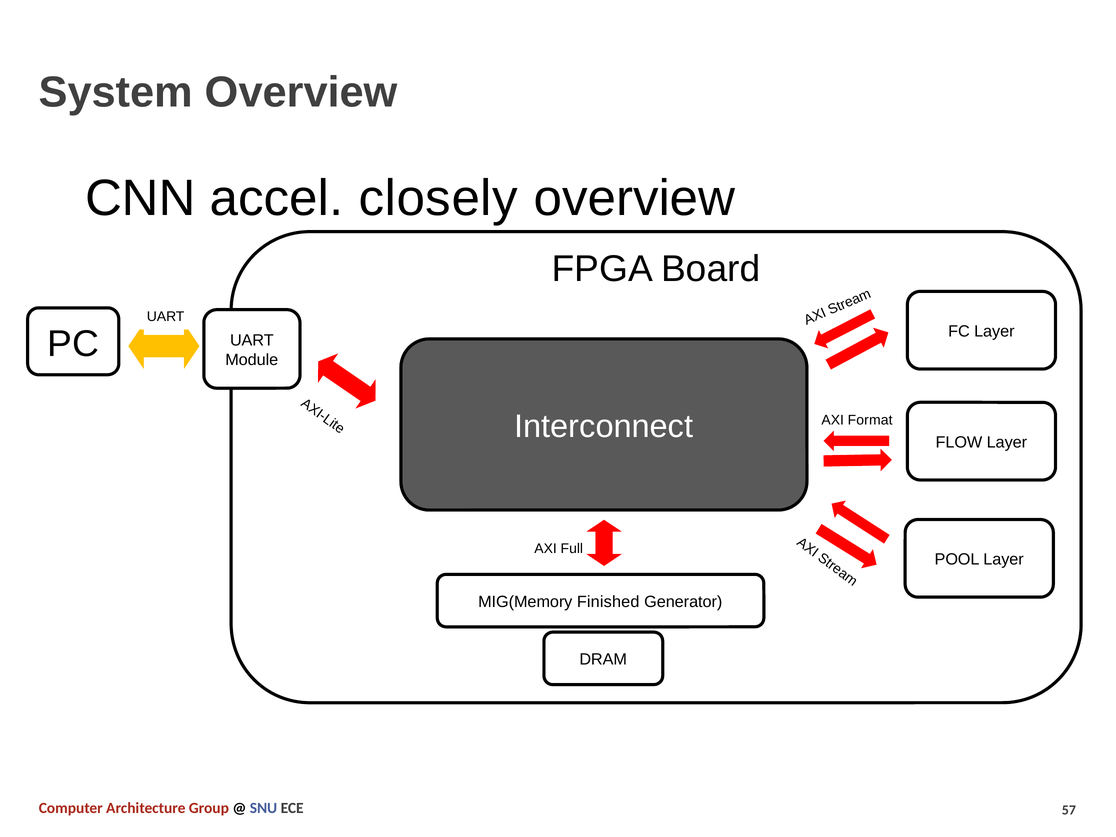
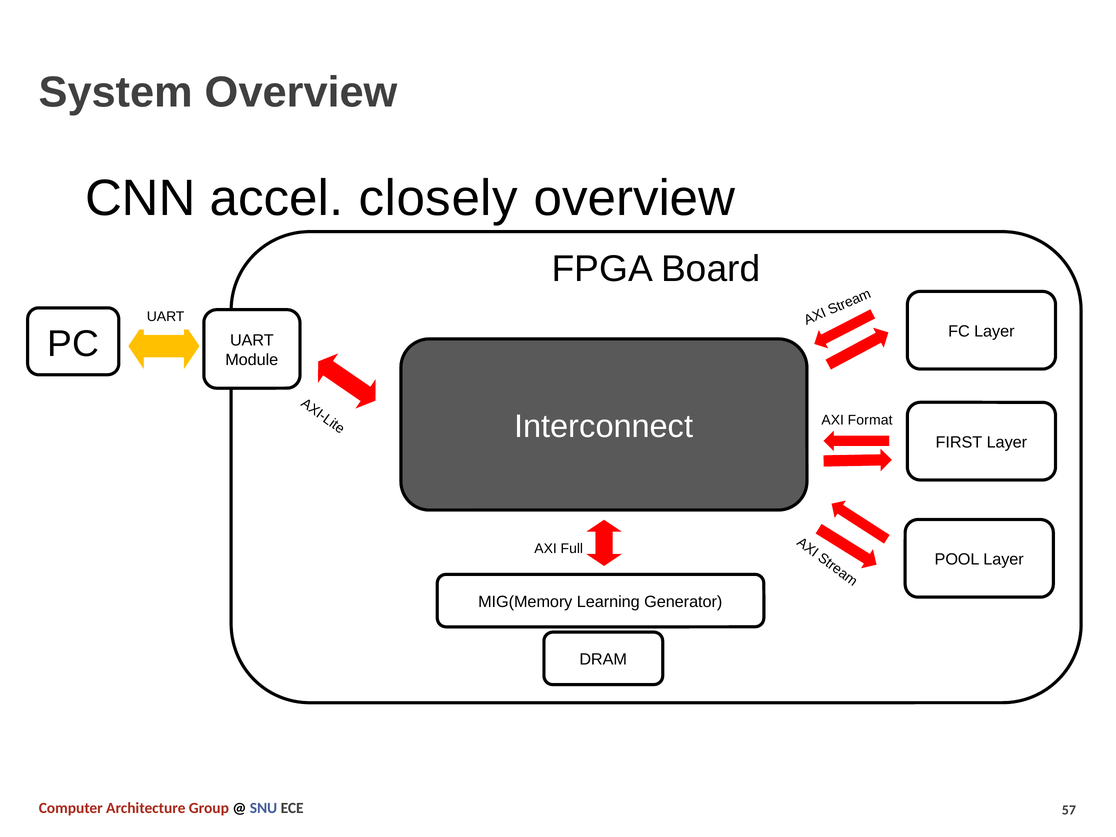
FLOW: FLOW -> FIRST
Finished: Finished -> Learning
